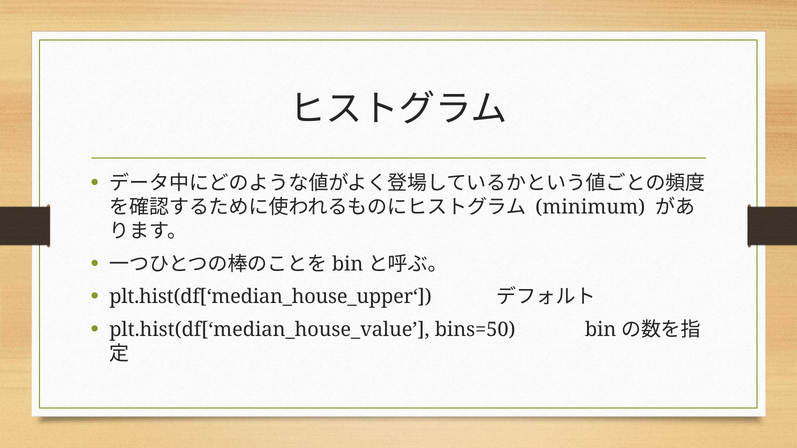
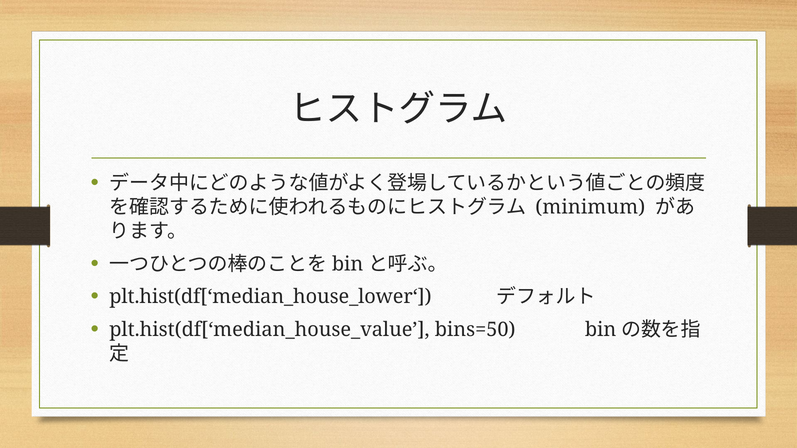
plt.hist(df[‘median_house_upper‘: plt.hist(df[‘median_house_upper‘ -> plt.hist(df[‘median_house_lower‘
